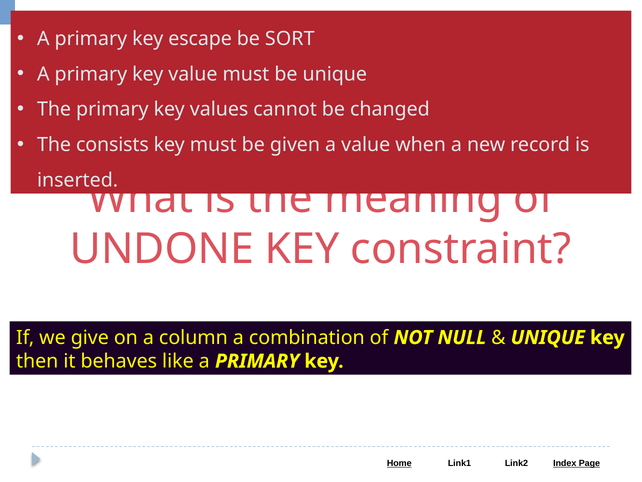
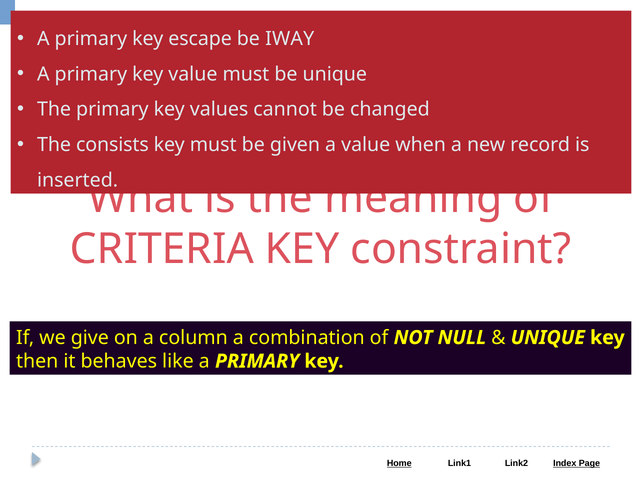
SORT: SORT -> IWAY
UNDONE: UNDONE -> CRITERIA
